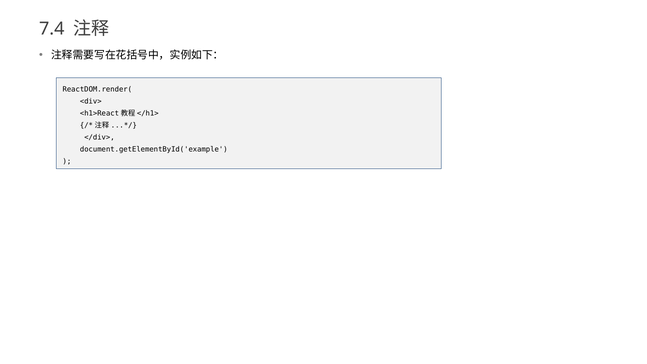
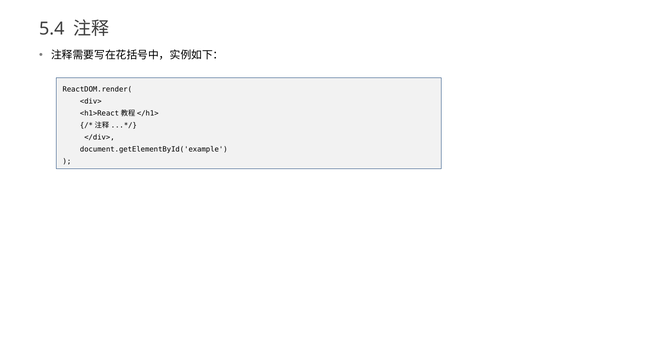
7.4: 7.4 -> 5.4
